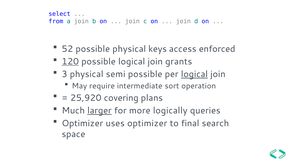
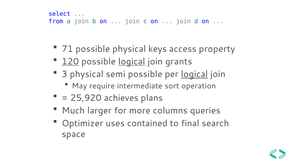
52: 52 -> 71
enforced: enforced -> property
logical at (132, 62) underline: none -> present
covering: covering -> achieves
larger underline: present -> none
logically: logically -> columns
uses optimizer: optimizer -> contained
